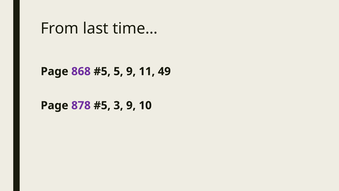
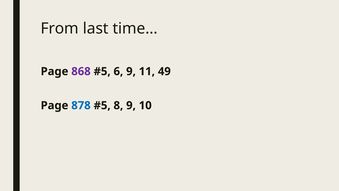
5: 5 -> 6
878 colour: purple -> blue
3: 3 -> 8
